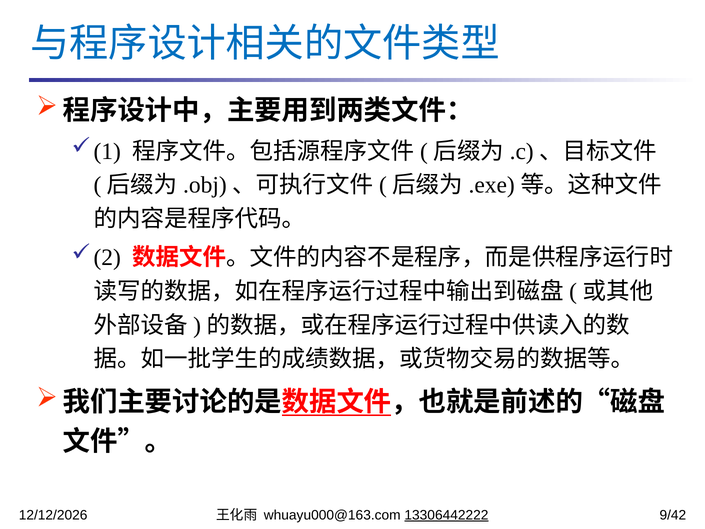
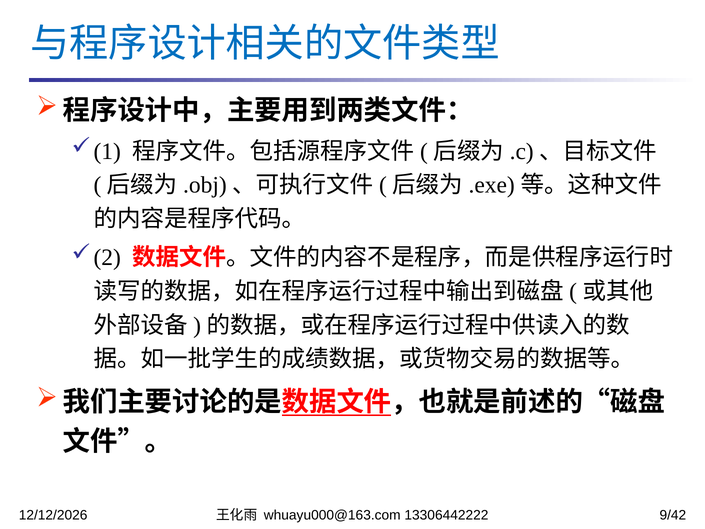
13306442222 underline: present -> none
